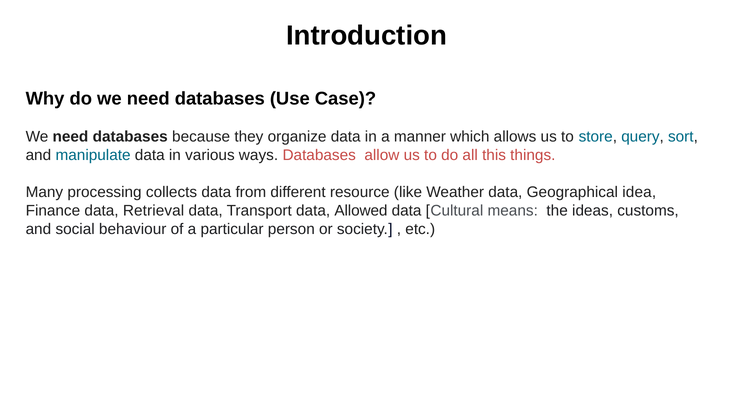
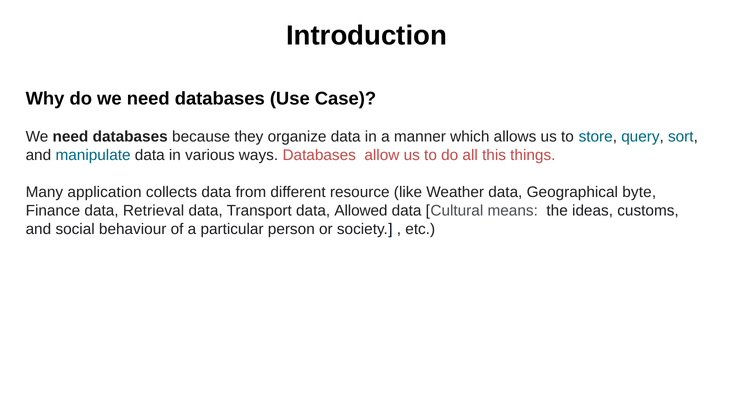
processing: processing -> application
idea: idea -> byte
